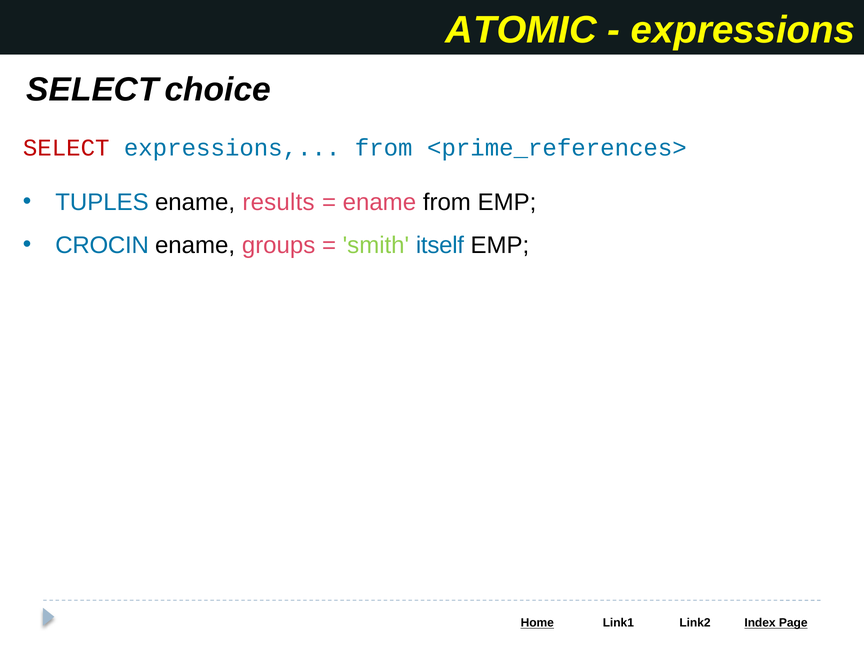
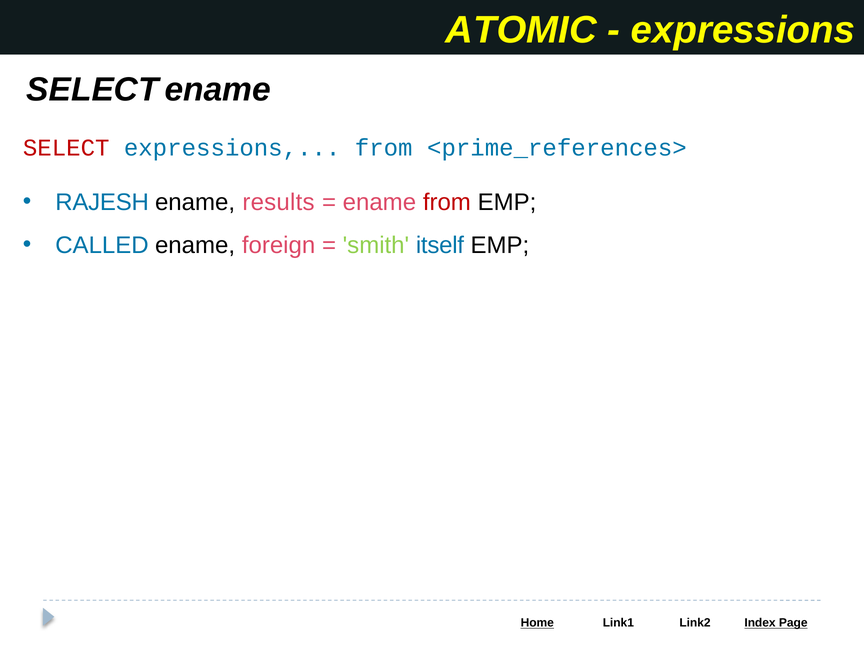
SELECT choice: choice -> ename
TUPLES: TUPLES -> RAJESH
from at (447, 202) colour: black -> red
CROCIN: CROCIN -> CALLED
groups: groups -> foreign
